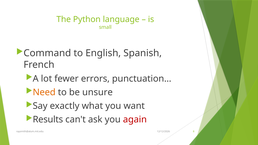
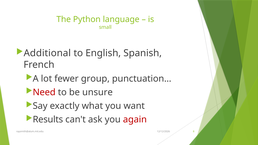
Command: Command -> Additional
errors: errors -> group
Need colour: orange -> red
